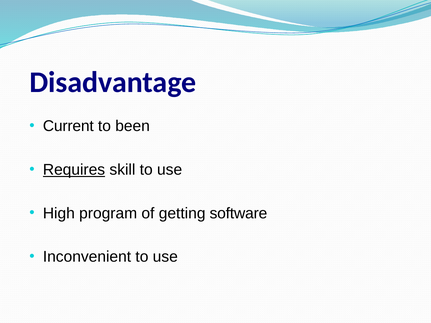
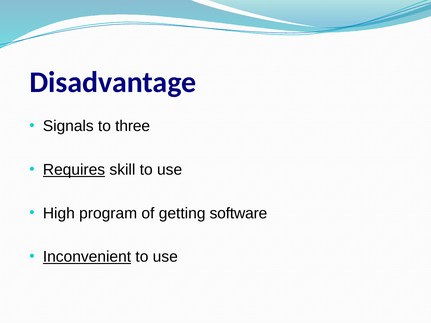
Current: Current -> Signals
been: been -> three
Inconvenient underline: none -> present
